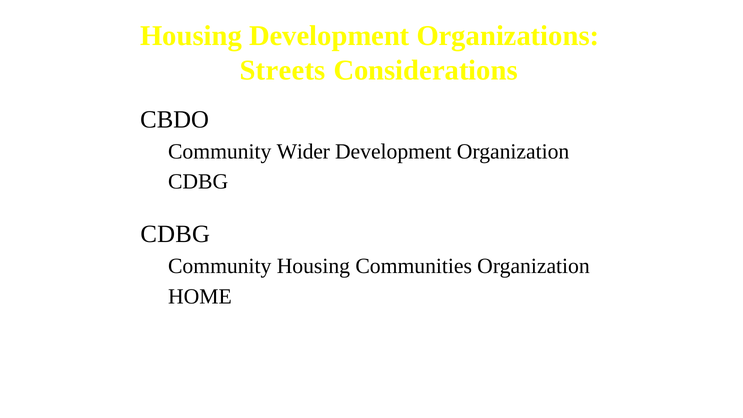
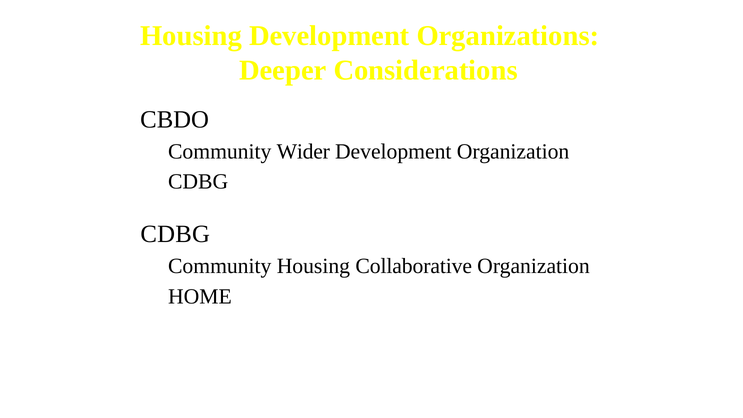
Streets: Streets -> Deeper
Communities: Communities -> Collaborative
